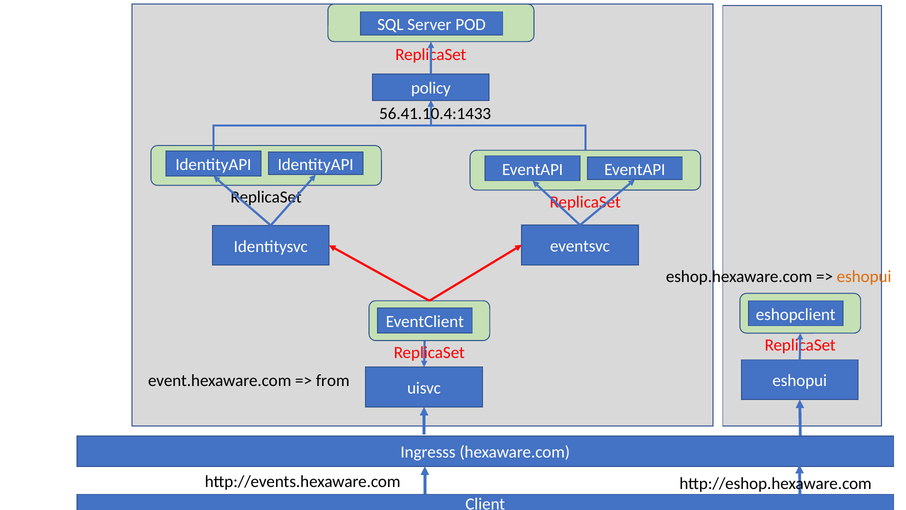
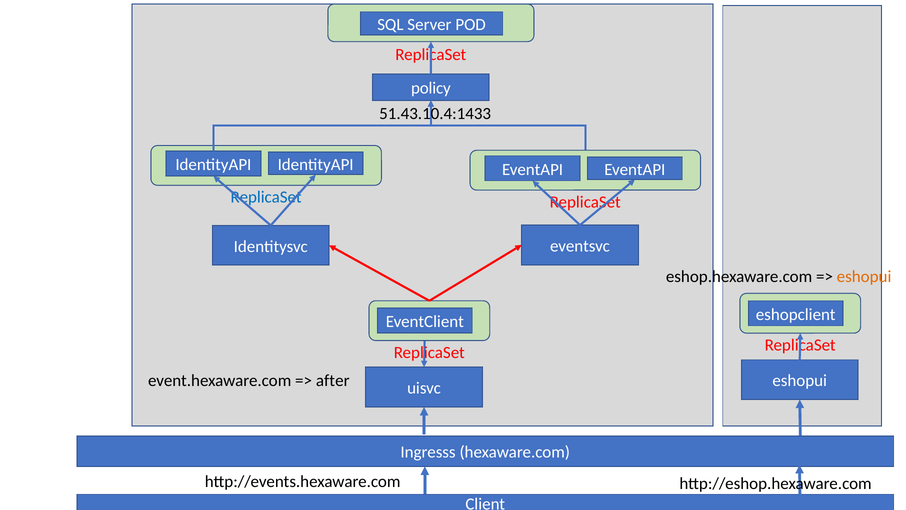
56.41.10.4:1433: 56.41.10.4:1433 -> 51.43.10.4:1433
ReplicaSet at (266, 197) colour: black -> blue
from: from -> after
